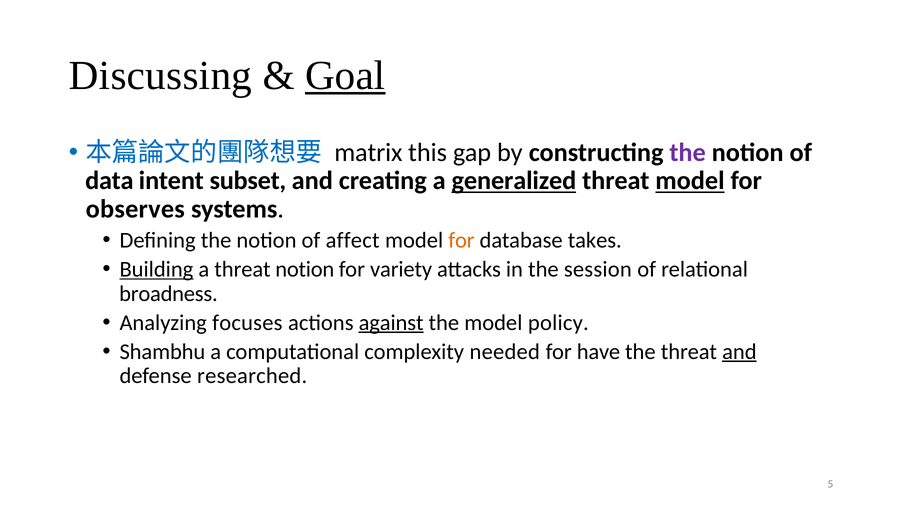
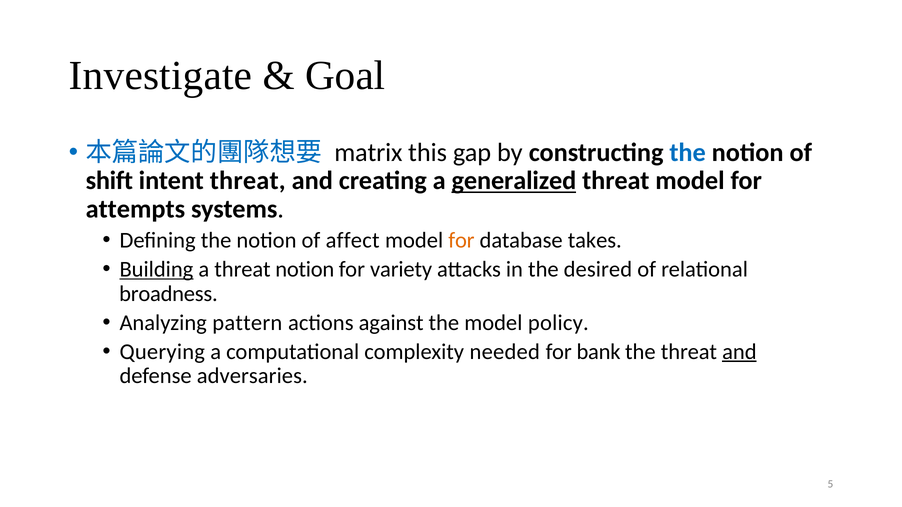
Discussing: Discussing -> Investigate
Goal underline: present -> none
the at (688, 153) colour: purple -> blue
data: data -> shift
intent subset: subset -> threat
model at (690, 181) underline: present -> none
observes: observes -> attempts
session: session -> desired
focuses: focuses -> pattern
against underline: present -> none
Shambhu: Shambhu -> Querying
have: have -> bank
researched: researched -> adversaries
